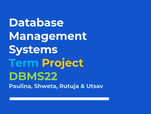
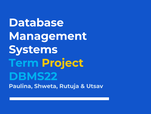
DBMS22 colour: light green -> light blue
